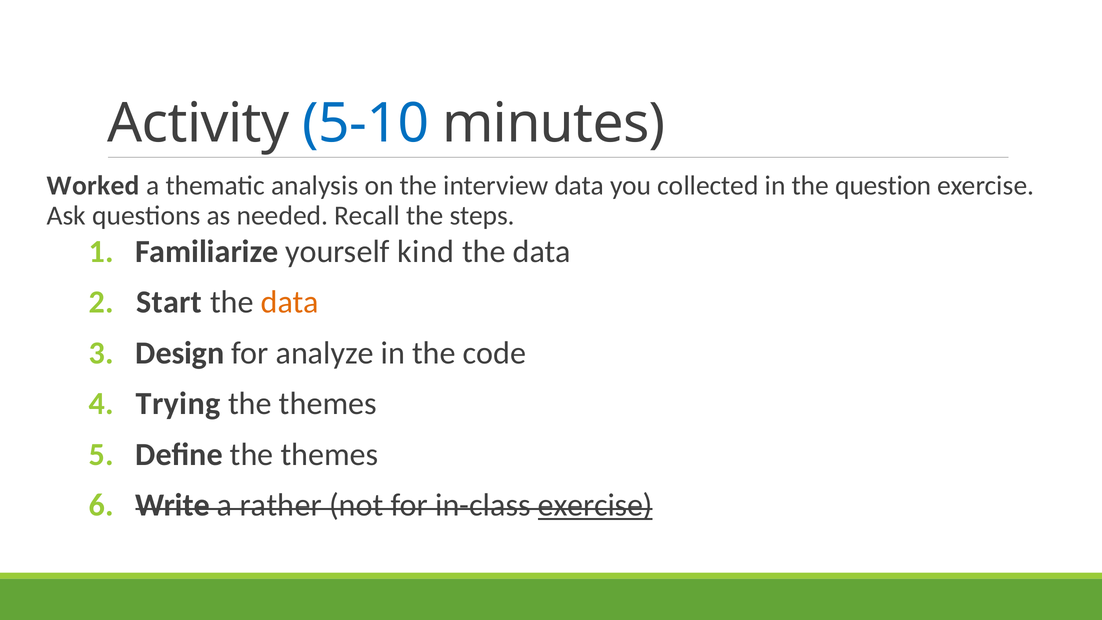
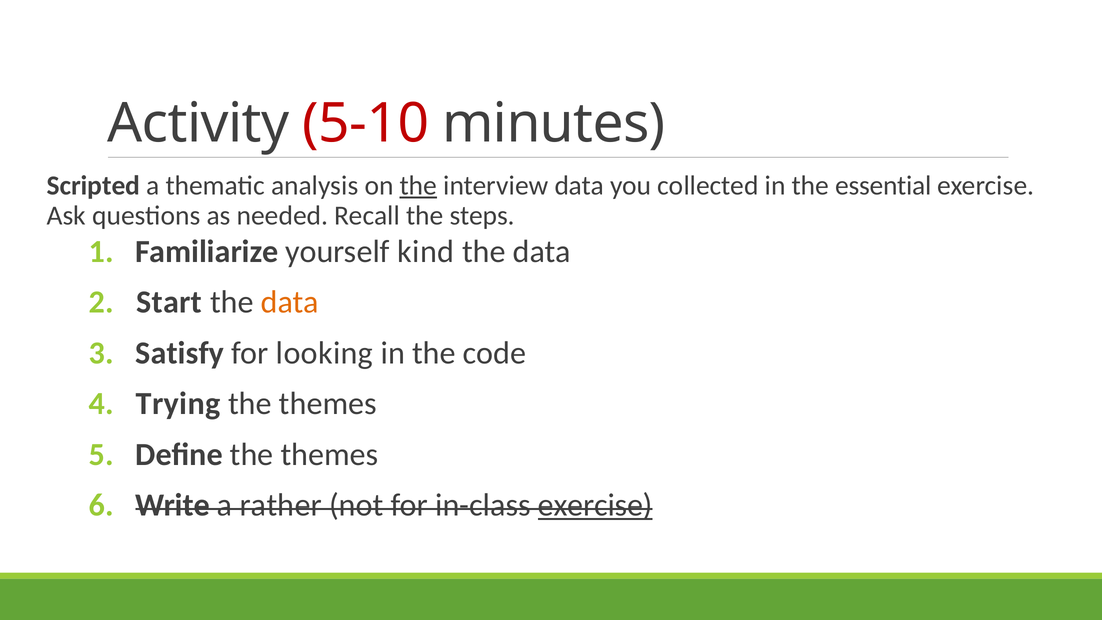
5-10 colour: blue -> red
Worked: Worked -> Scripted
the at (418, 186) underline: none -> present
question: question -> essential
Design: Design -> Satisfy
analyze: analyze -> looking
